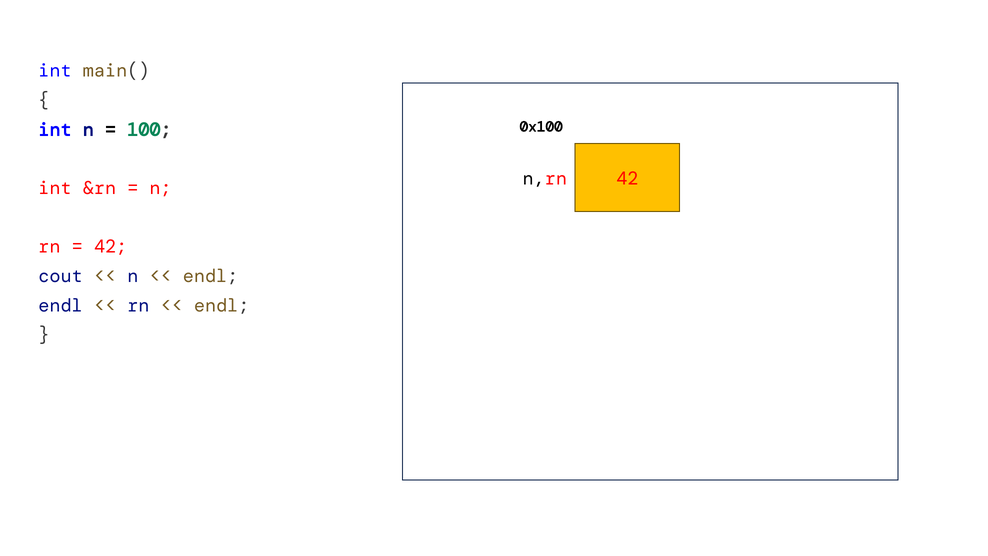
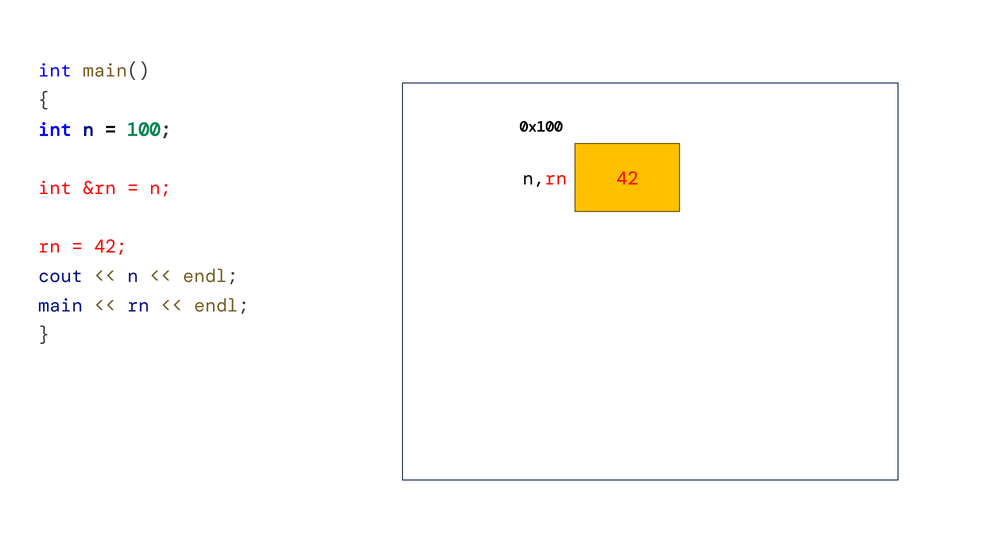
endl at (61, 305): endl -> main
